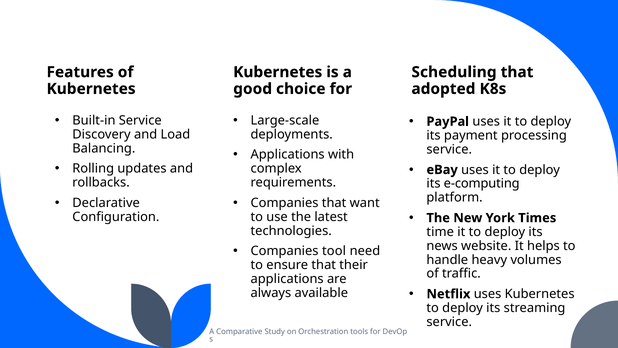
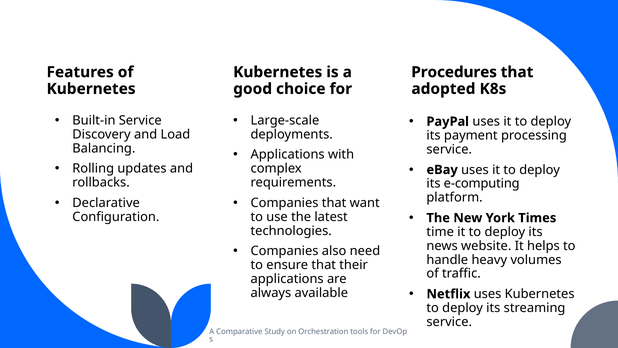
Scheduling: Scheduling -> Procedures
tool: tool -> also
